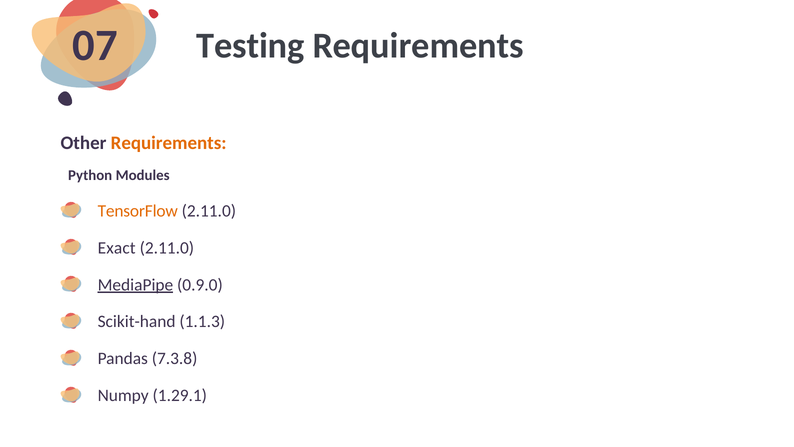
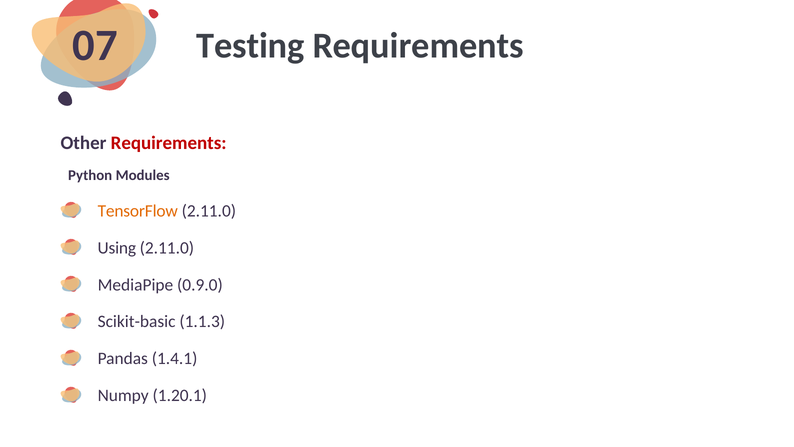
Requirements at (169, 143) colour: orange -> red
Exact: Exact -> Using
MediaPipe underline: present -> none
Scikit-hand: Scikit-hand -> Scikit-basic
7.3.8: 7.3.8 -> 1.4.1
1.29.1: 1.29.1 -> 1.20.1
